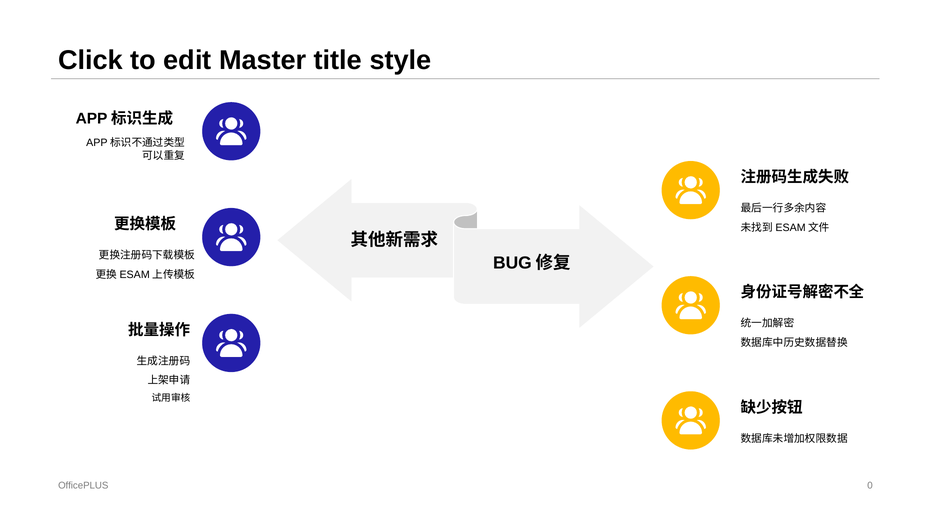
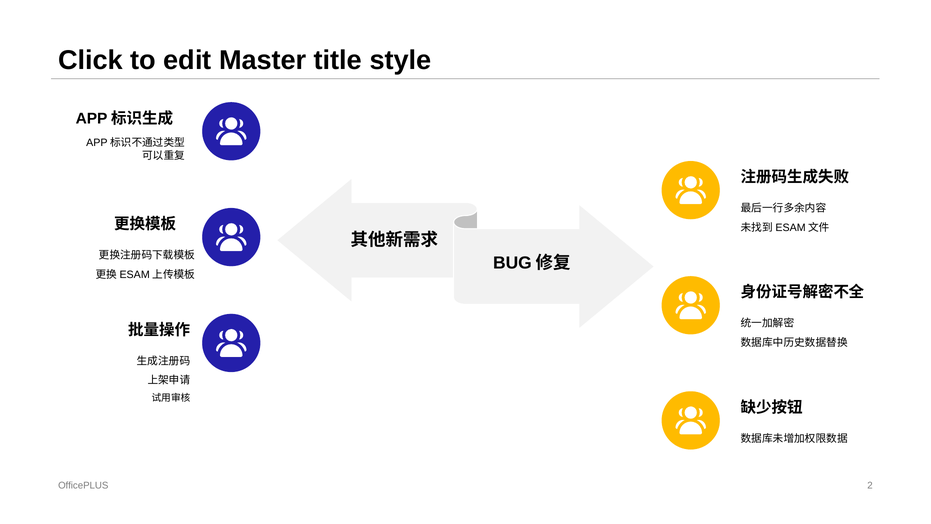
0: 0 -> 2
